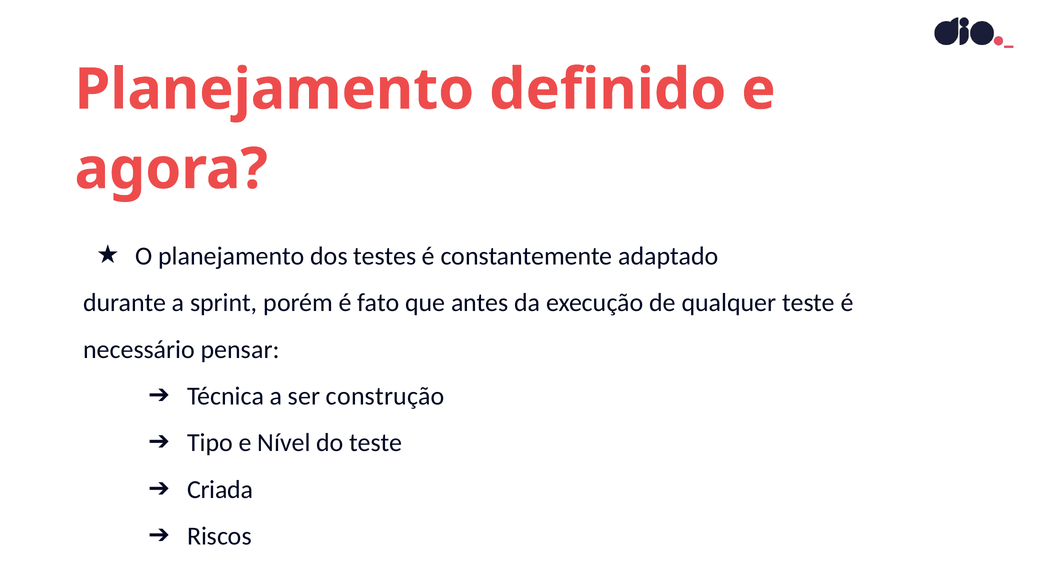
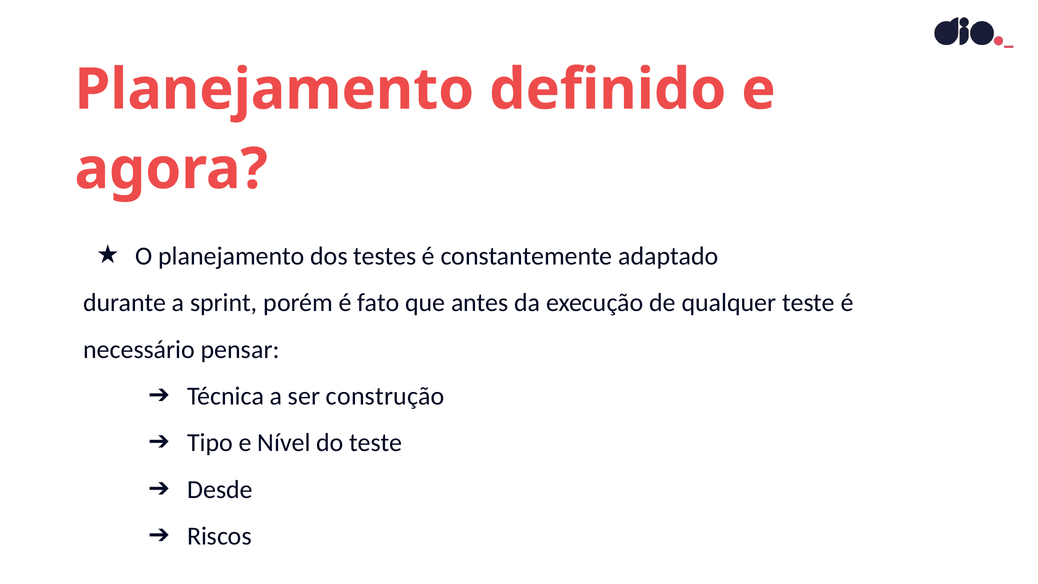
Criada: Criada -> Desde
